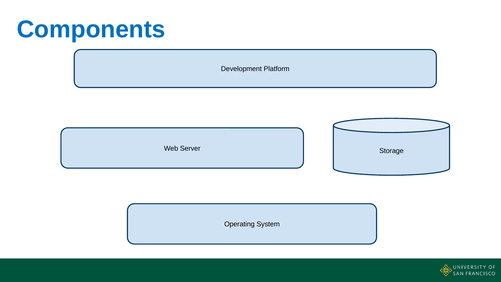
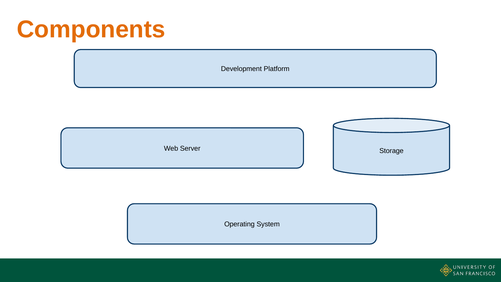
Components colour: blue -> orange
